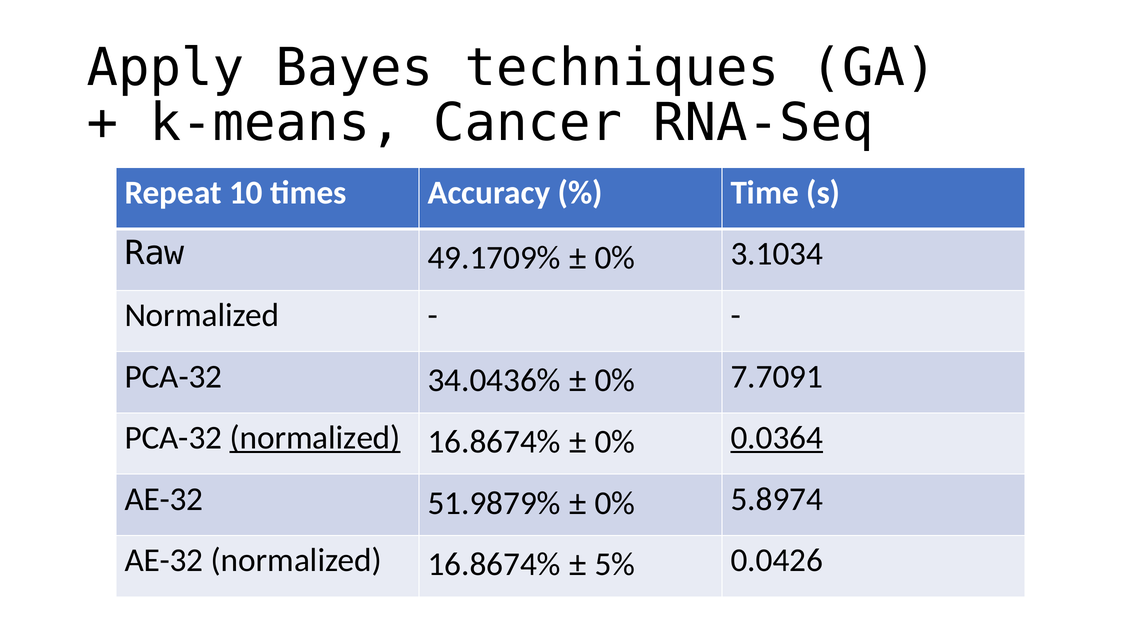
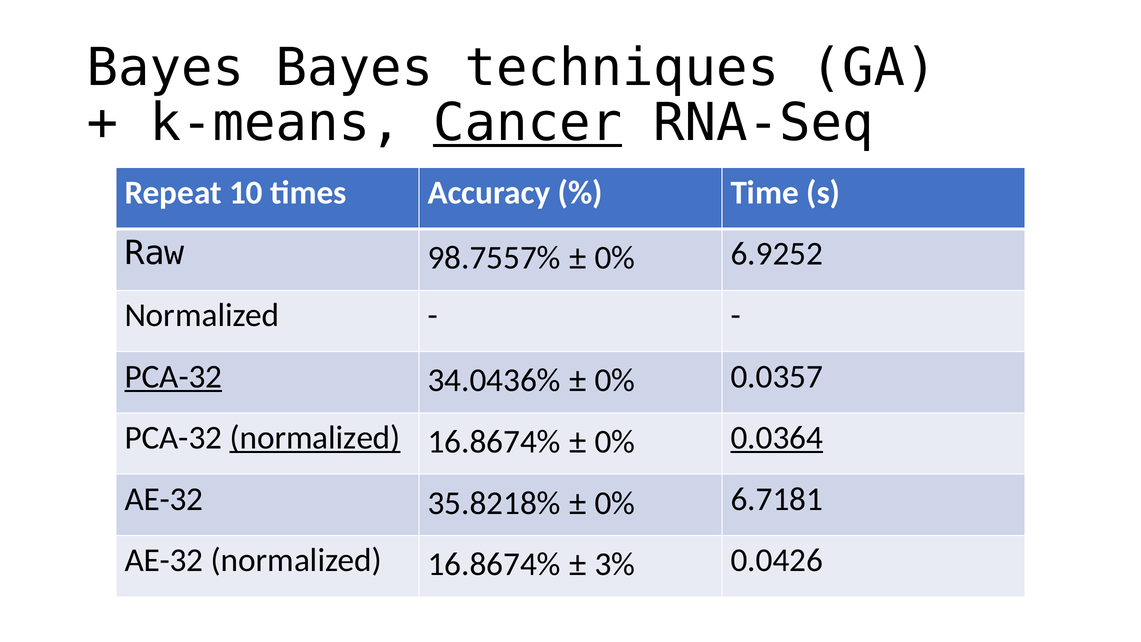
Apply at (166, 68): Apply -> Bayes
Cancer underline: none -> present
49.1709%: 49.1709% -> 98.7557%
3.1034: 3.1034 -> 6.9252
PCA-32 at (173, 376) underline: none -> present
7.7091: 7.7091 -> 0.0357
51.9879%: 51.9879% -> 35.8218%
5.8974: 5.8974 -> 6.7181
5%: 5% -> 3%
